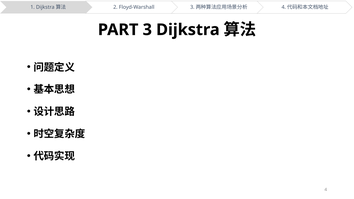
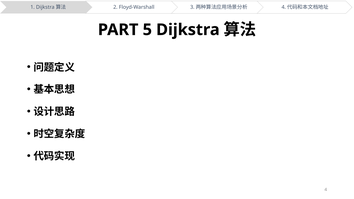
3: 3 -> 5
